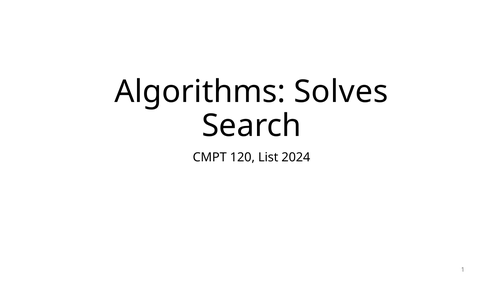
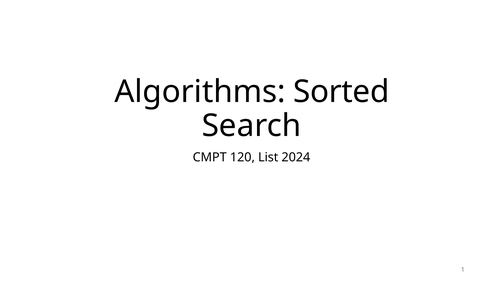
Solves: Solves -> Sorted
